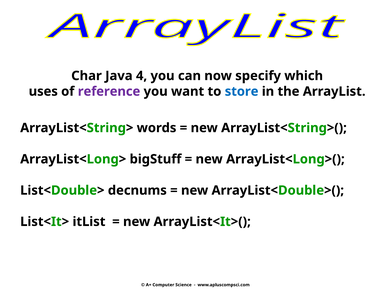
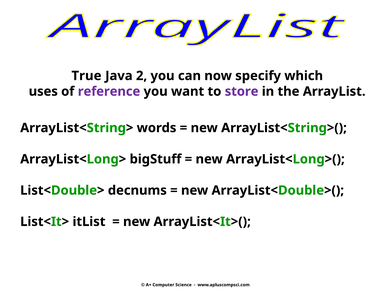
Char: Char -> True
4: 4 -> 2
store colour: blue -> purple
